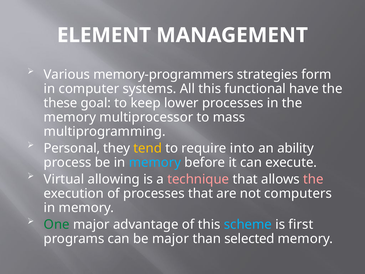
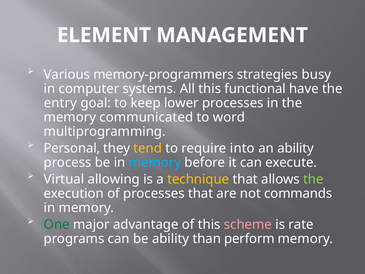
form: form -> busy
these: these -> entry
multiprocessor: multiprocessor -> communicated
mass: mass -> word
technique colour: pink -> yellow
the at (313, 179) colour: pink -> light green
computers: computers -> commands
scheme colour: light blue -> pink
first: first -> rate
be major: major -> ability
selected: selected -> perform
